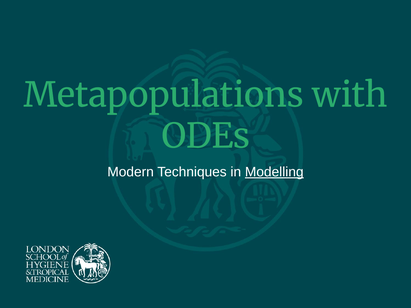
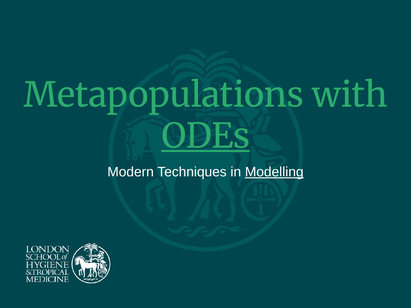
ODEs underline: none -> present
